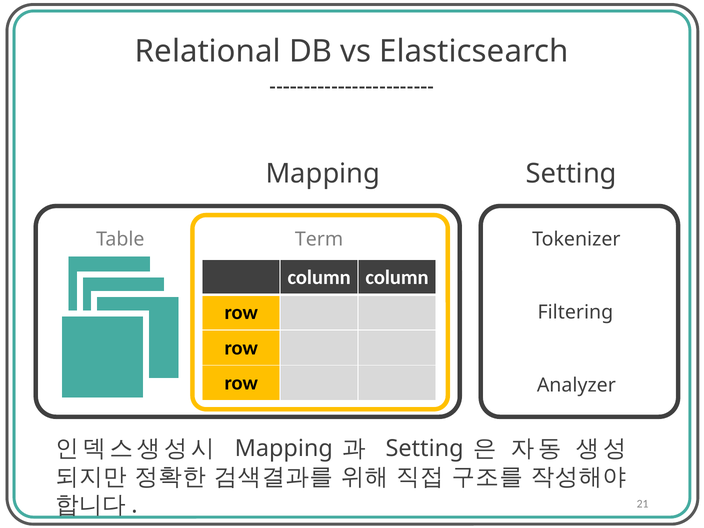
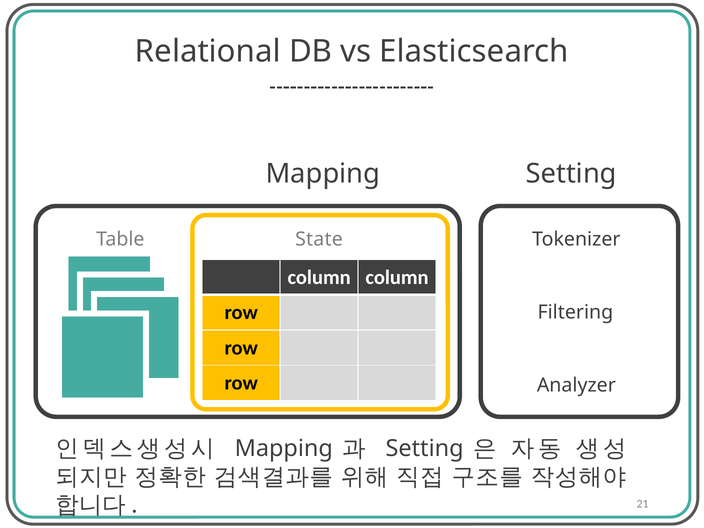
Term: Term -> State
